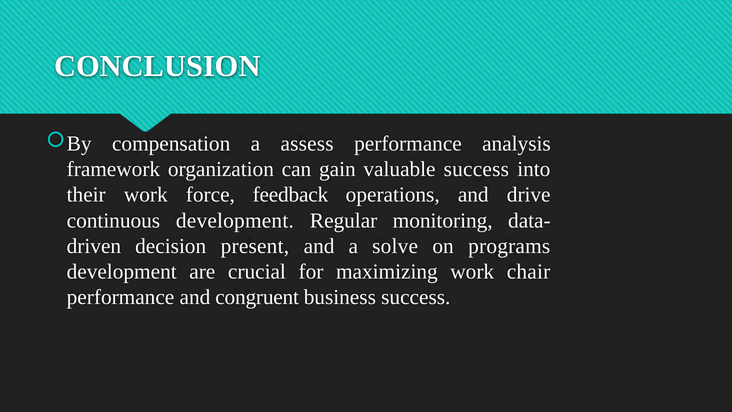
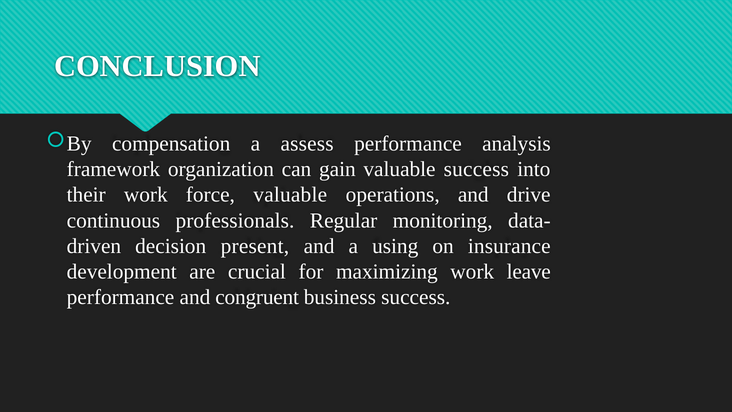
force feedback: feedback -> valuable
continuous development: development -> professionals
solve: solve -> using
programs: programs -> insurance
chair: chair -> leave
